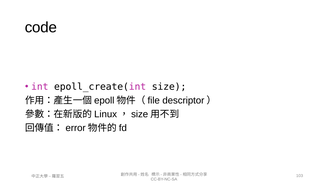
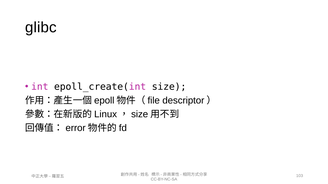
code: code -> glibc
